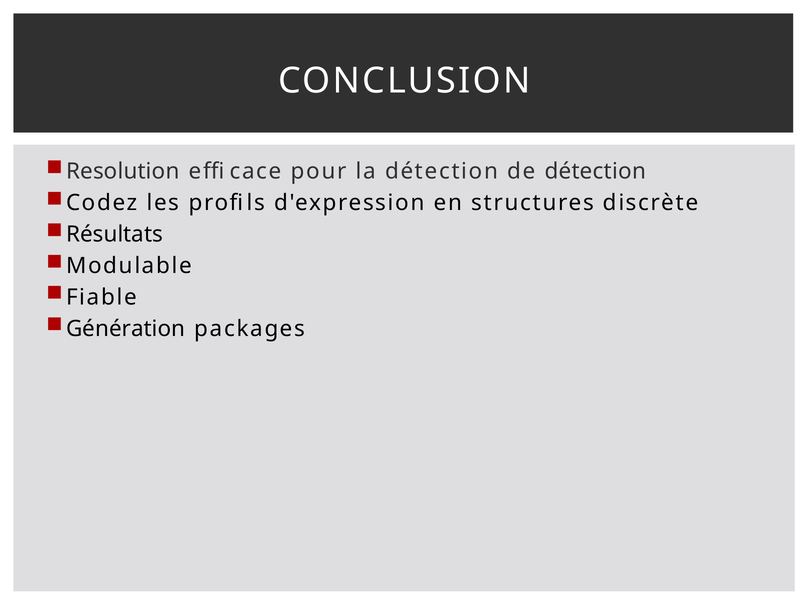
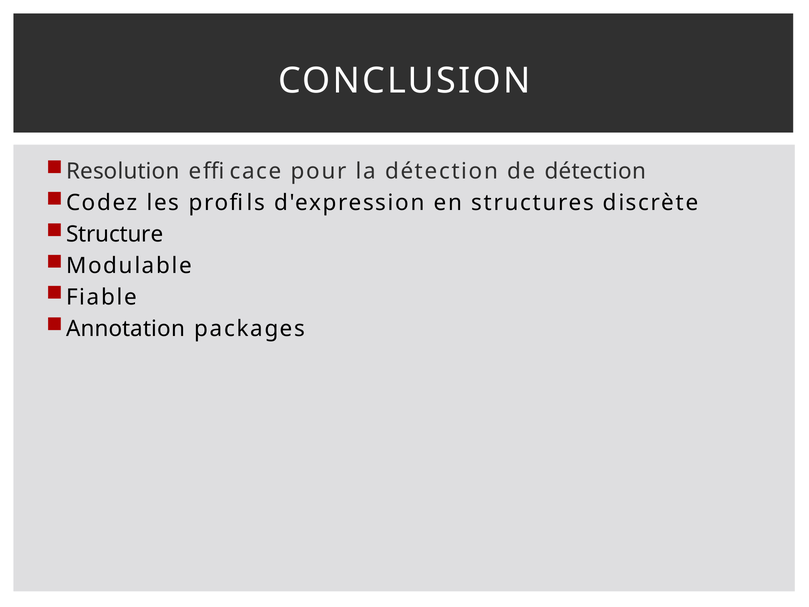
Résultats: Résultats -> Structure
Génération: Génération -> Annotation
